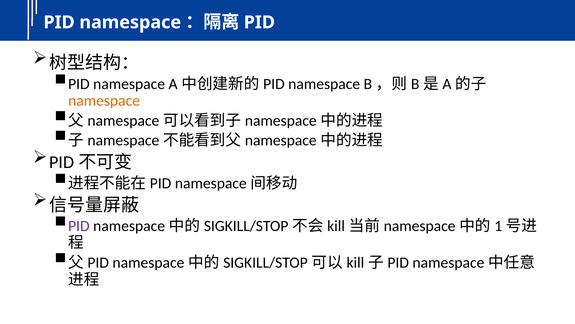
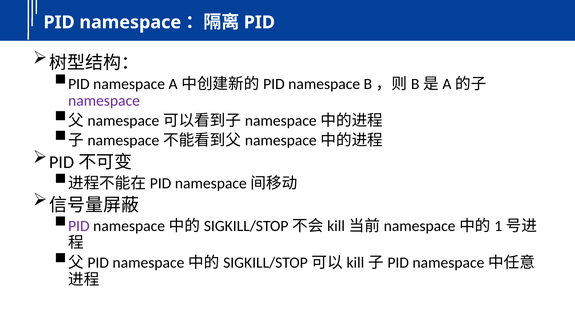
namespace at (104, 101) colour: orange -> purple
